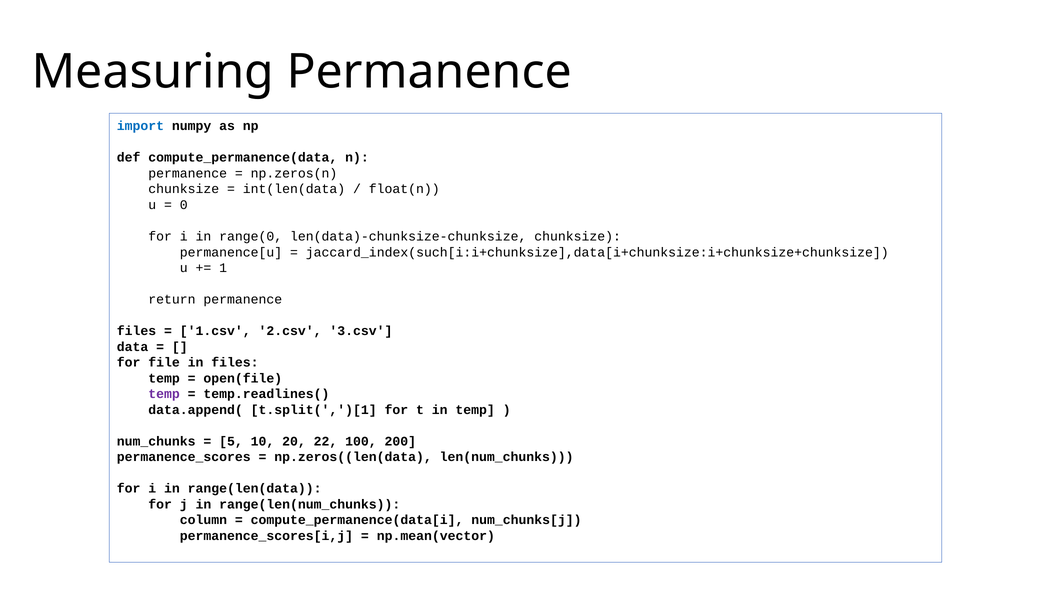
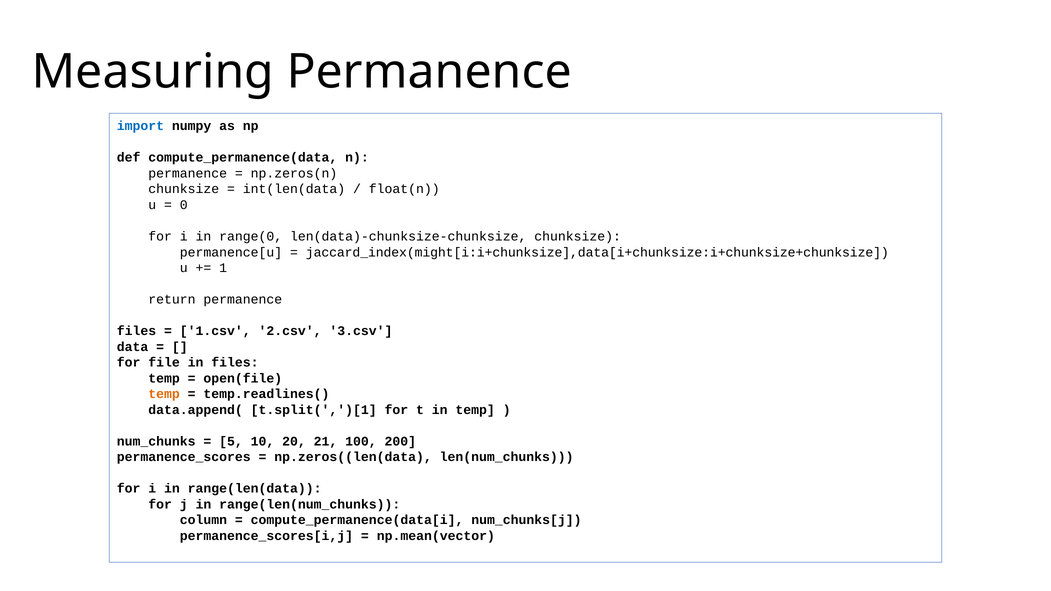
jaccard_index(such[i:i+chunksize],data[i+chunksize:i+chunksize+chunksize: jaccard_index(such[i:i+chunksize],data[i+chunksize:i+chunksize+chunksize -> jaccard_index(might[i:i+chunksize],data[i+chunksize:i+chunksize+chunksize
temp at (164, 394) colour: purple -> orange
22: 22 -> 21
